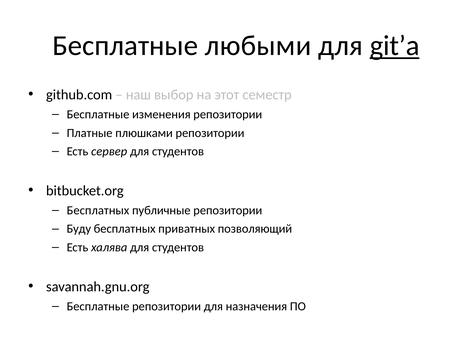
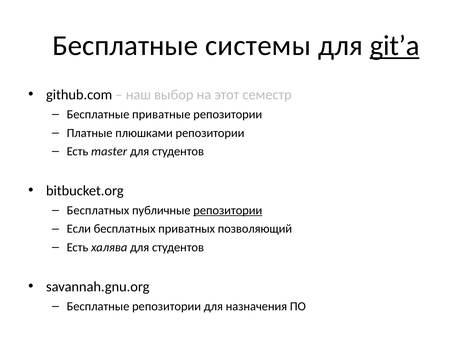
любыми: любыми -> системы
изменения: изменения -> приватные
сервер: сервер -> master
репозитории at (228, 210) underline: none -> present
Буду: Буду -> Если
